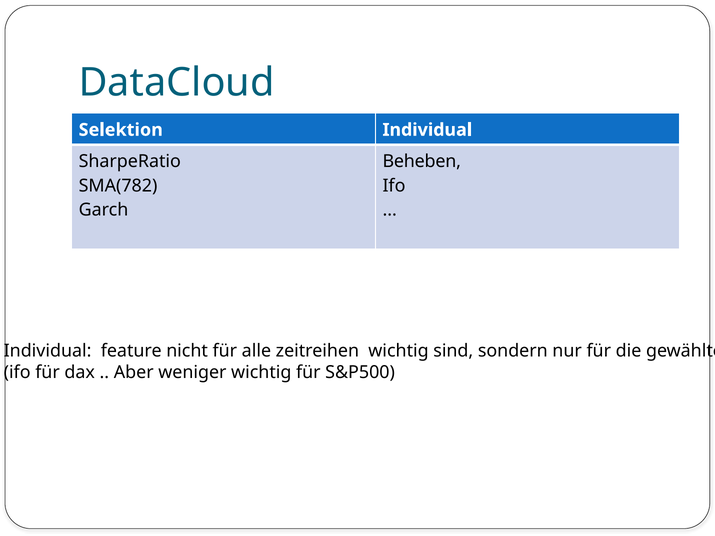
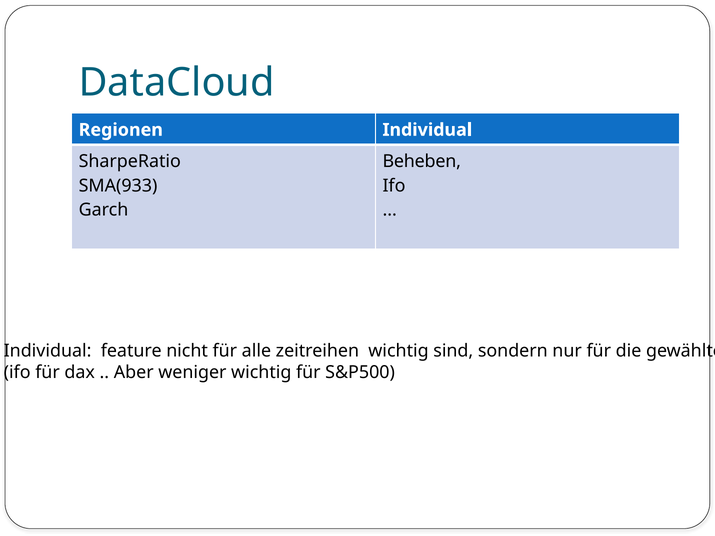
Selektion: Selektion -> Regionen
SMA(782: SMA(782 -> SMA(933
